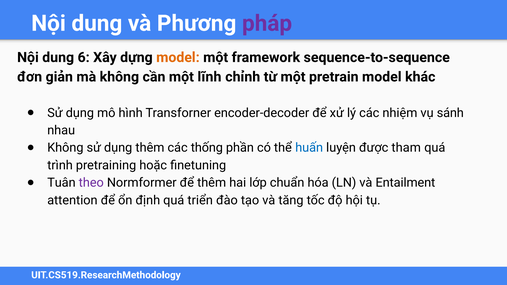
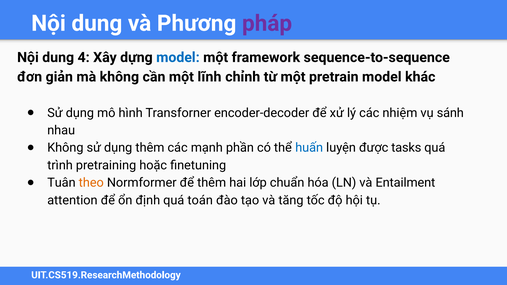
6: 6 -> 4
model at (178, 57) colour: orange -> blue
thống: thống -> mạnh
tham: tham -> tasks
theo colour: purple -> orange
triển: triển -> toán
